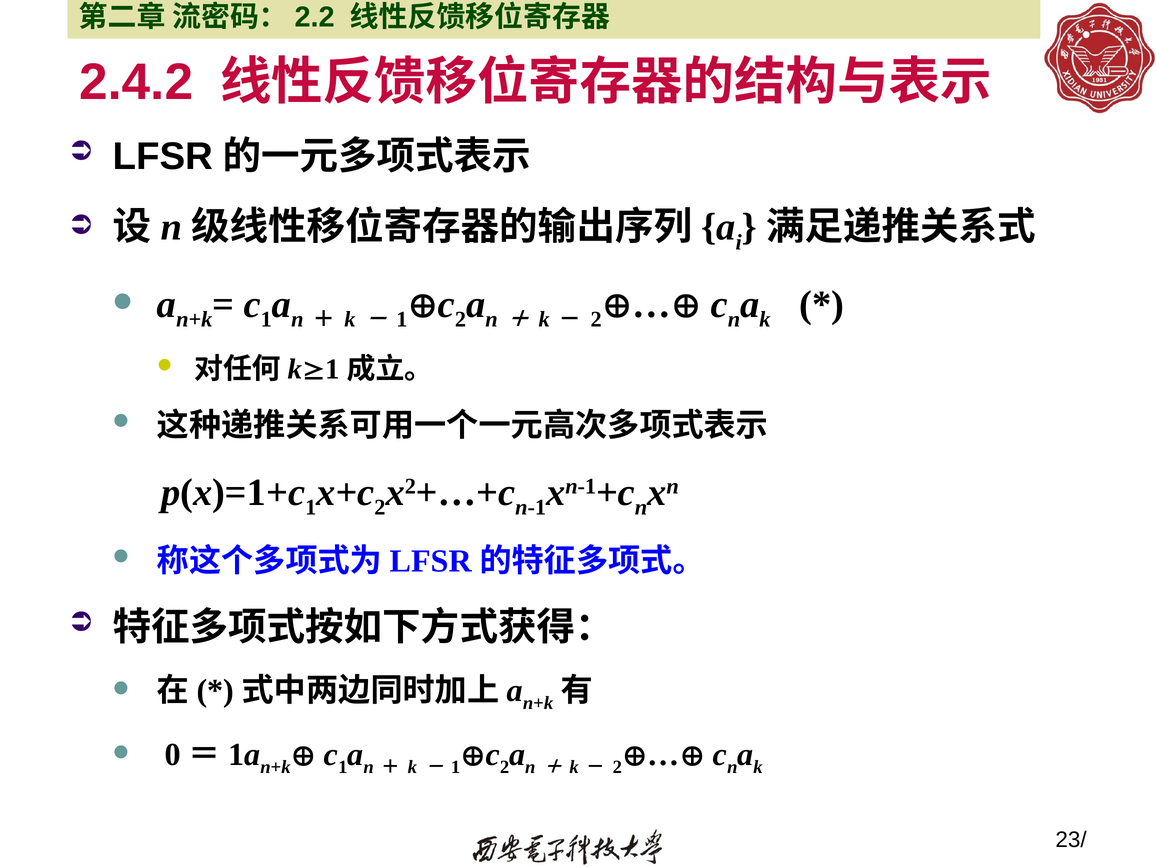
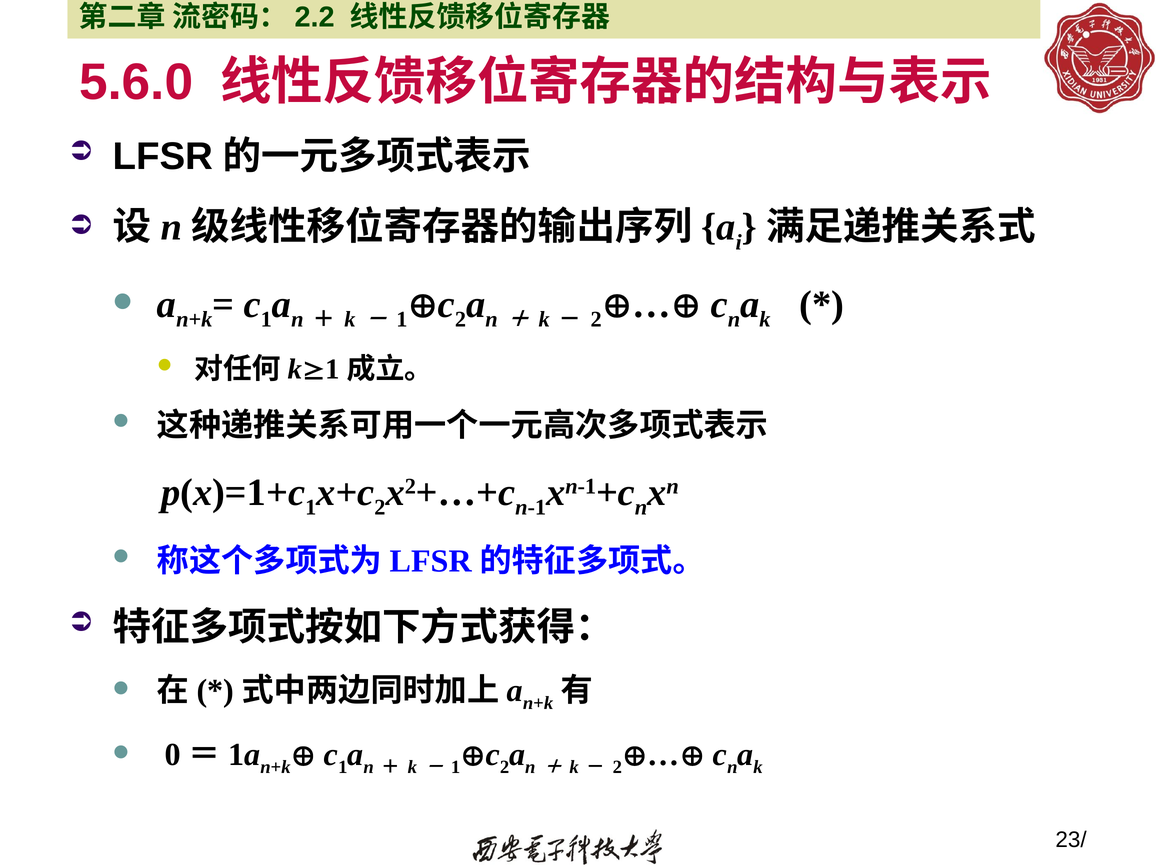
2.4.2: 2.4.2 -> 5.6.0
